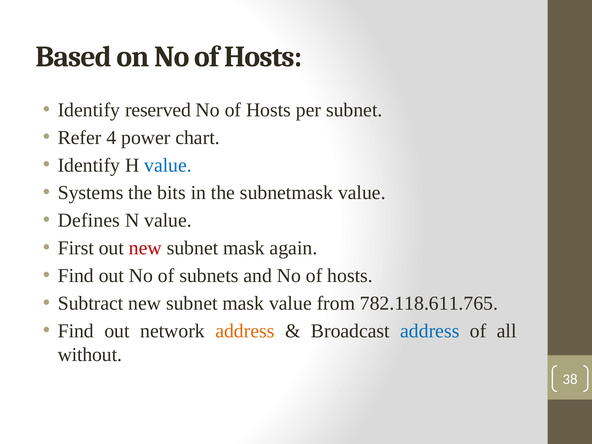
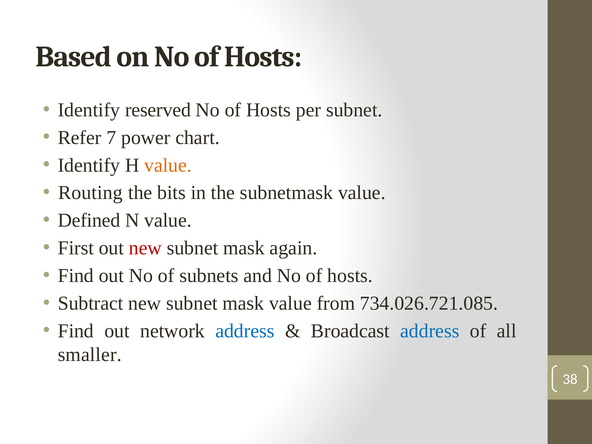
4: 4 -> 7
value at (168, 165) colour: blue -> orange
Systems: Systems -> Routing
Defines: Defines -> Defined
782.118.611.765: 782.118.611.765 -> 734.026.721.085
address at (245, 331) colour: orange -> blue
without: without -> smaller
